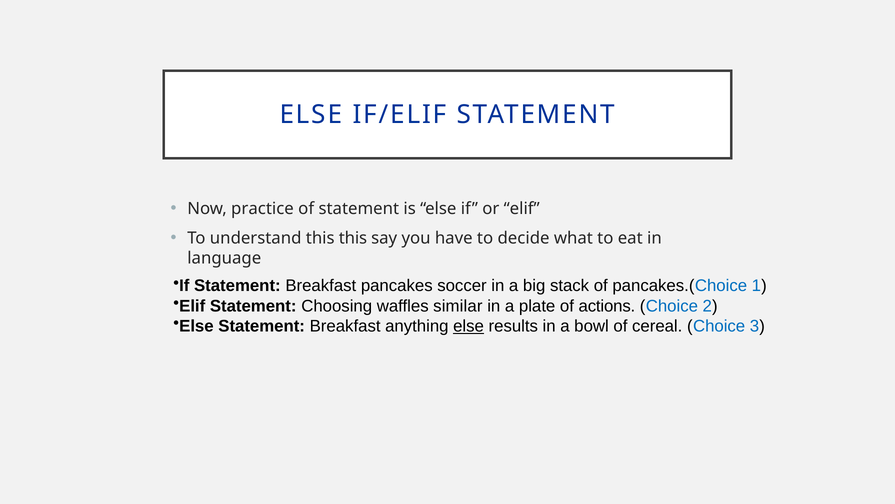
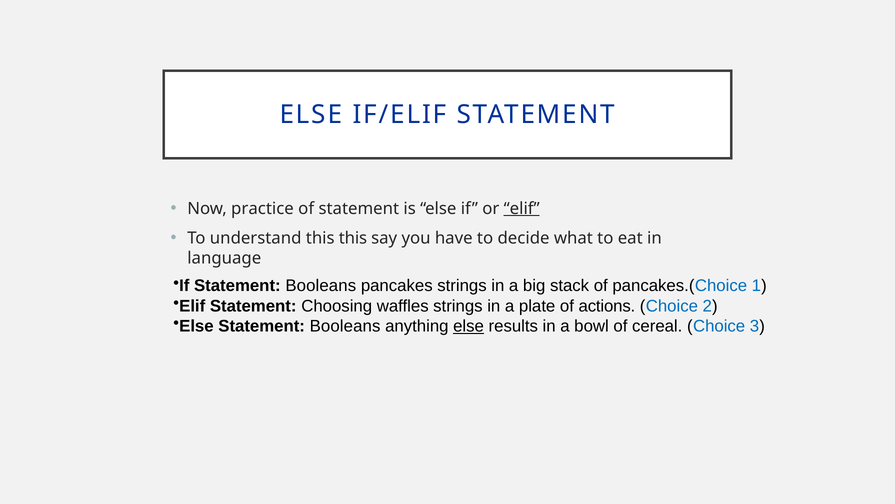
elif at (522, 208) underline: none -> present
If Statement Breakfast: Breakfast -> Booleans
pancakes soccer: soccer -> strings
waffles similar: similar -> strings
Else Statement Breakfast: Breakfast -> Booleans
